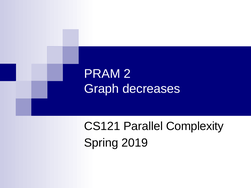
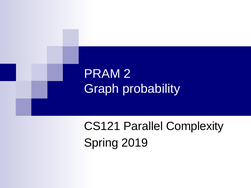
decreases: decreases -> probability
